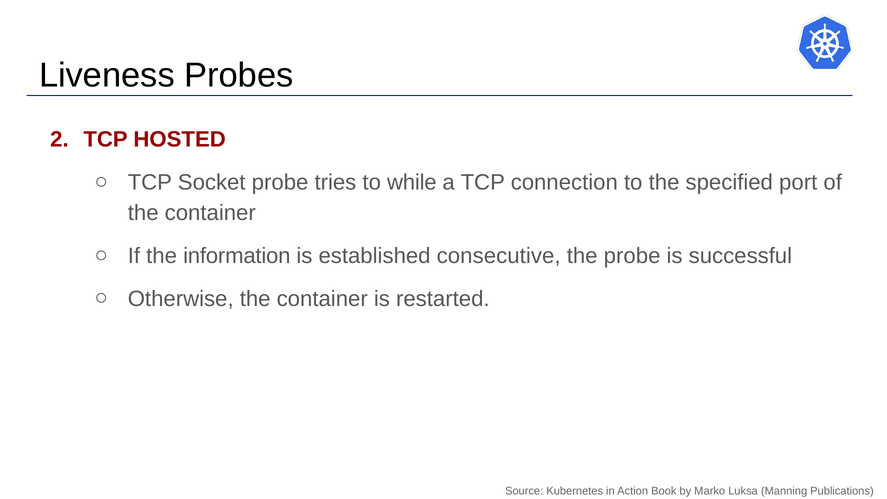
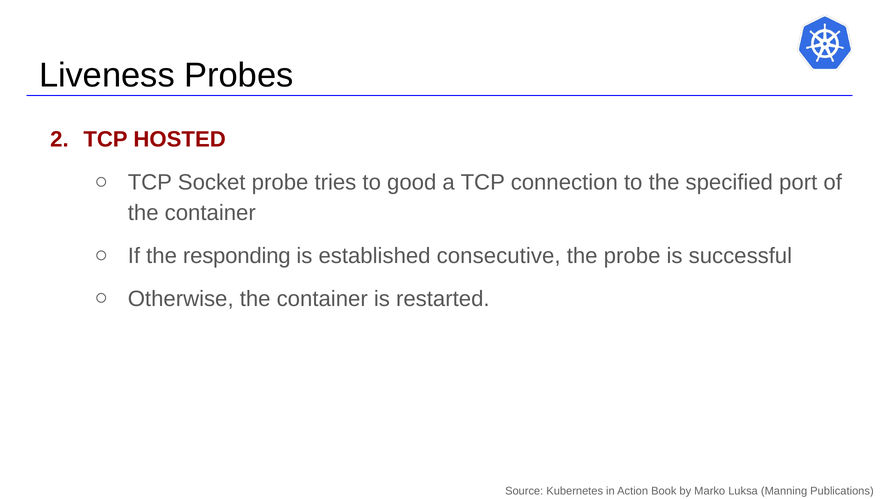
while: while -> good
information: information -> responding
